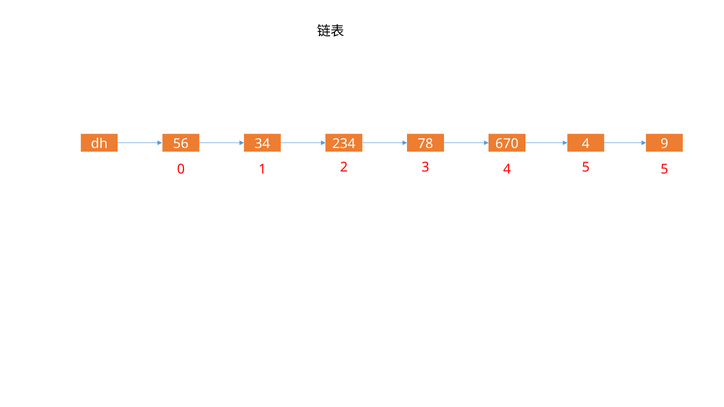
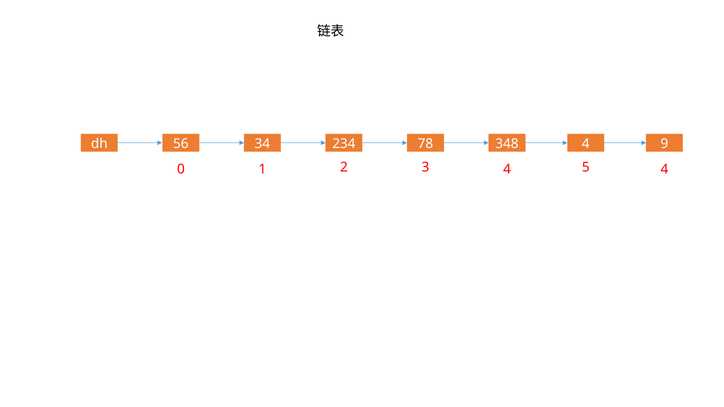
670: 670 -> 348
1 5: 5 -> 4
